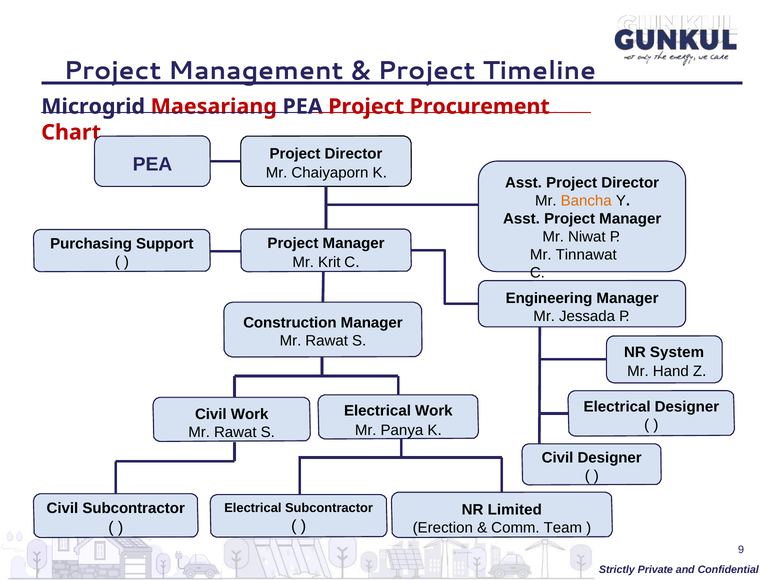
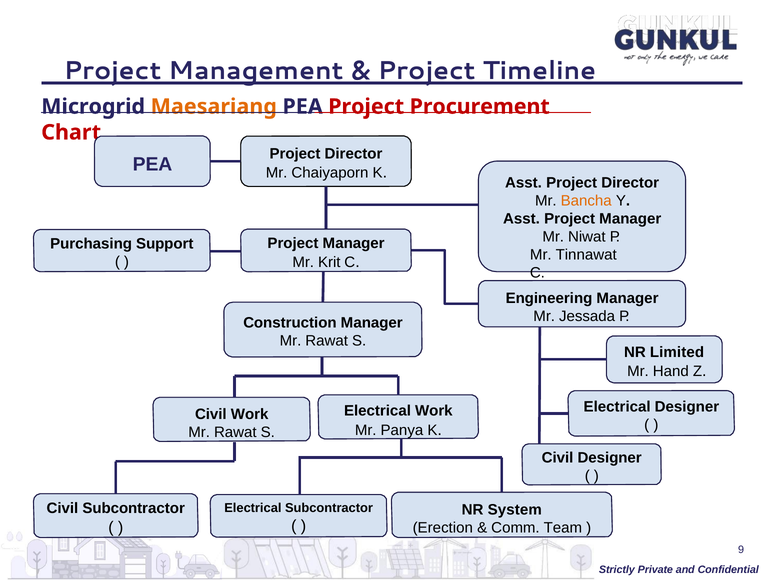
Maesariang colour: red -> orange
System: System -> Limited
Limited: Limited -> System
